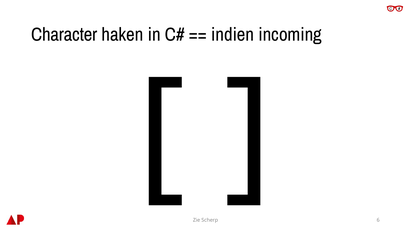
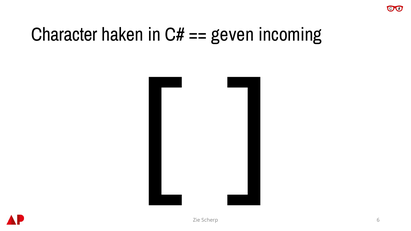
indien: indien -> geven
